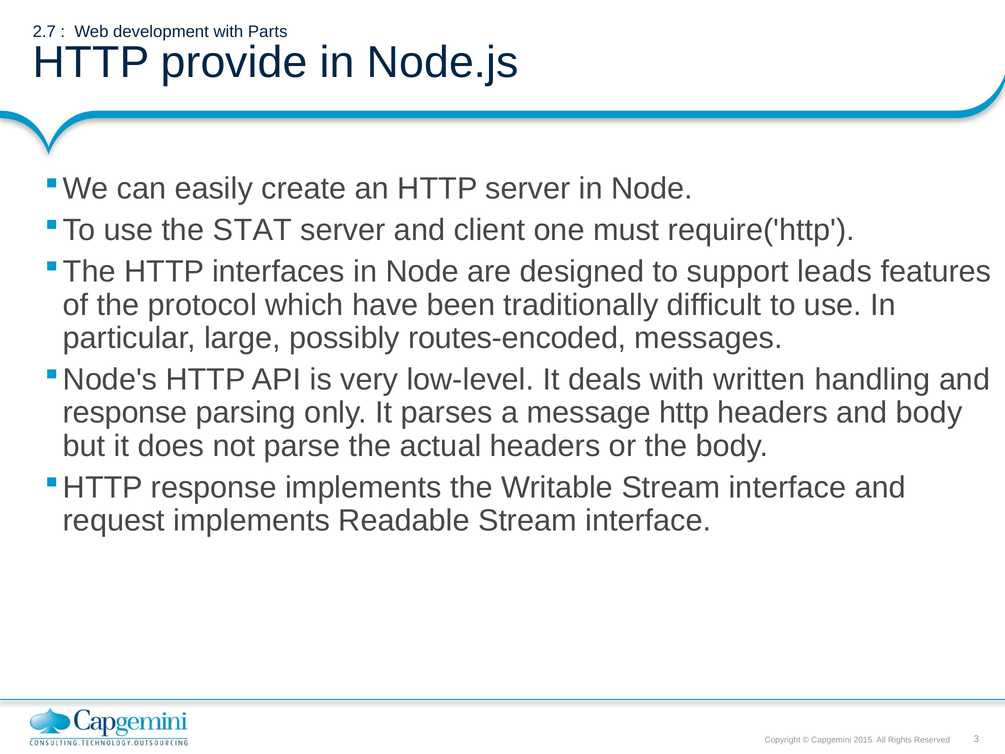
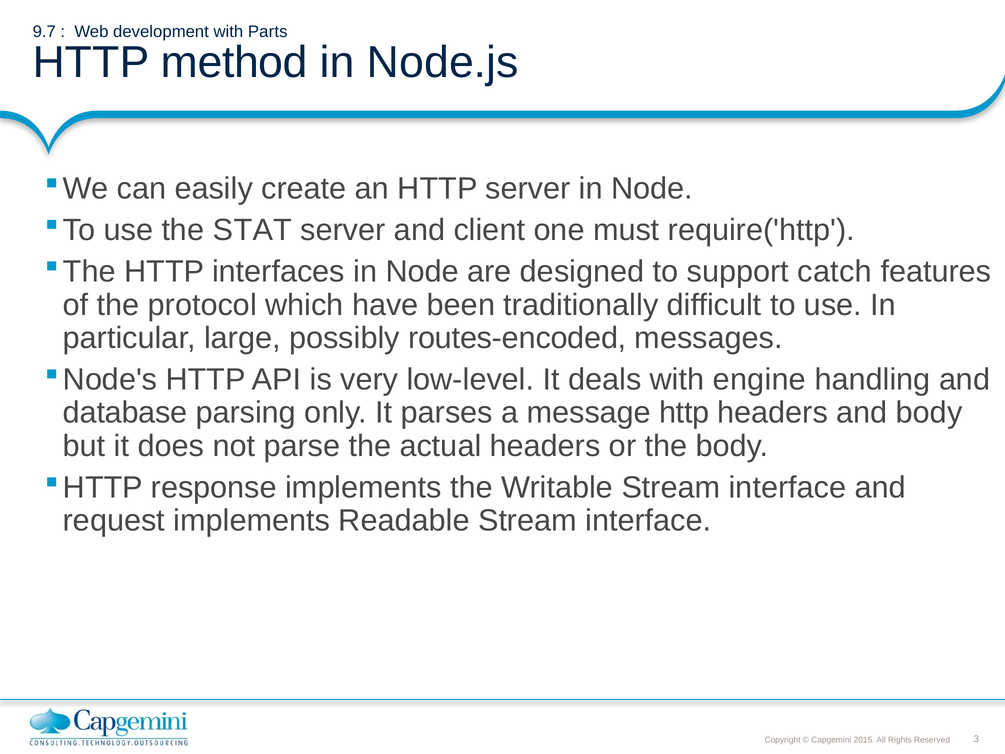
2.7: 2.7 -> 9.7
provide: provide -> method
leads: leads -> catch
written: written -> engine
response at (125, 413): response -> database
